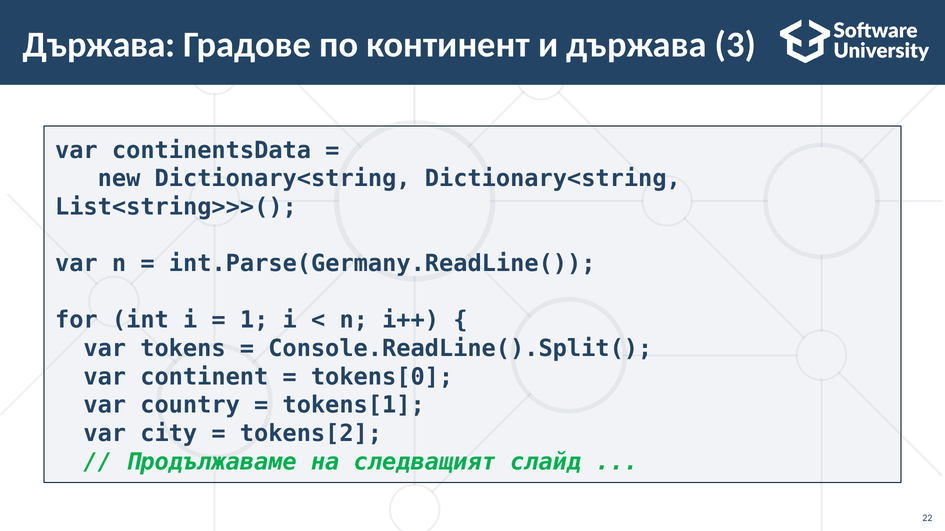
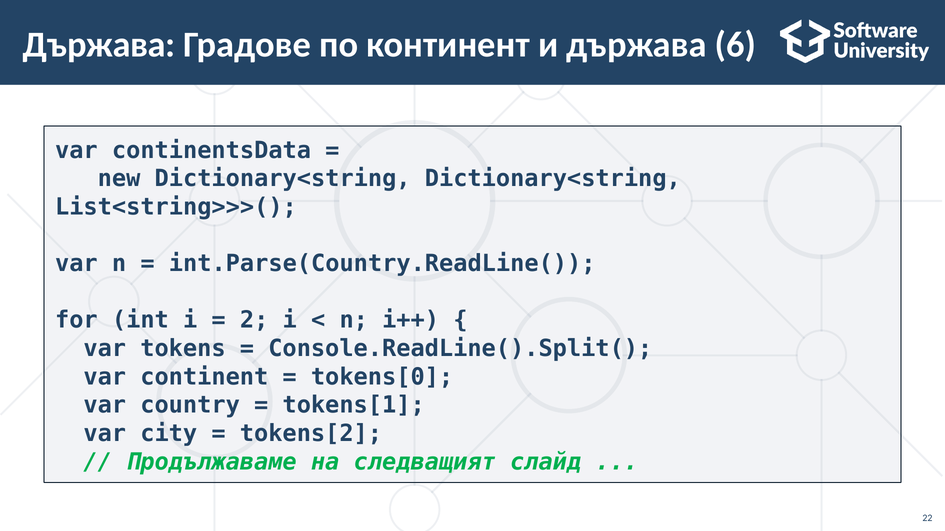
3: 3 -> 6
int.Parse(Germany.ReadLine(: int.Parse(Germany.ReadLine( -> int.Parse(Country.ReadLine(
1: 1 -> 2
